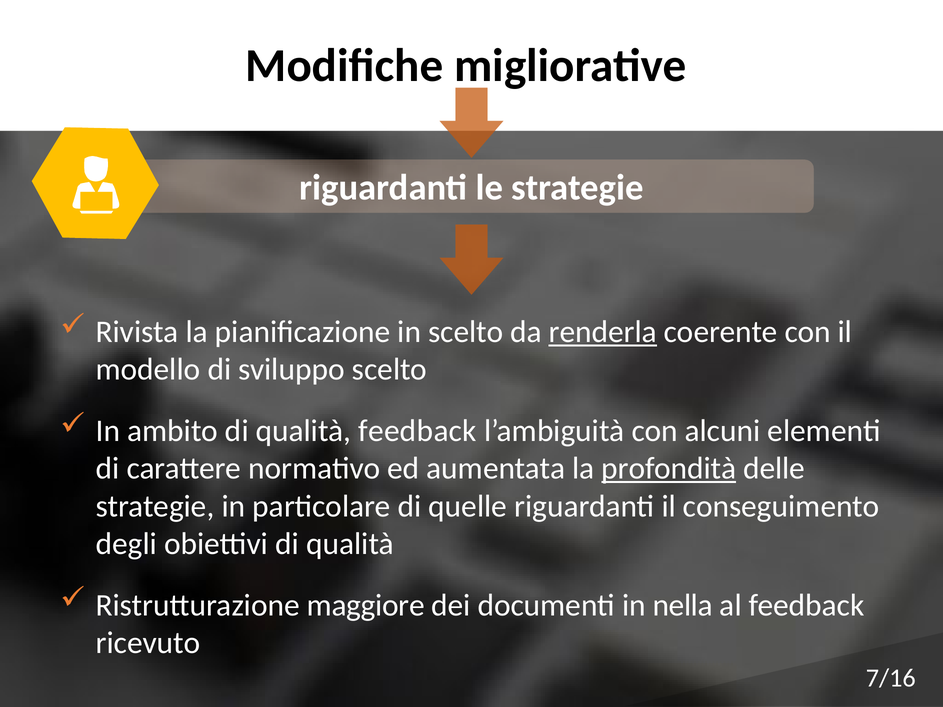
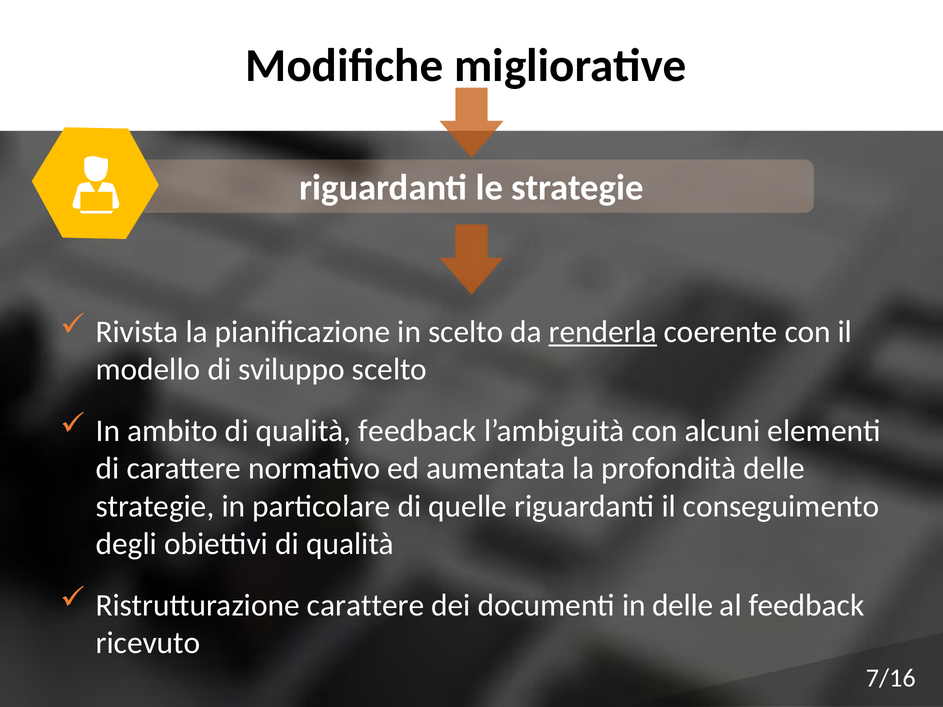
profondità underline: present -> none
Ristrutturazione maggiore: maggiore -> carattere
in nella: nella -> delle
